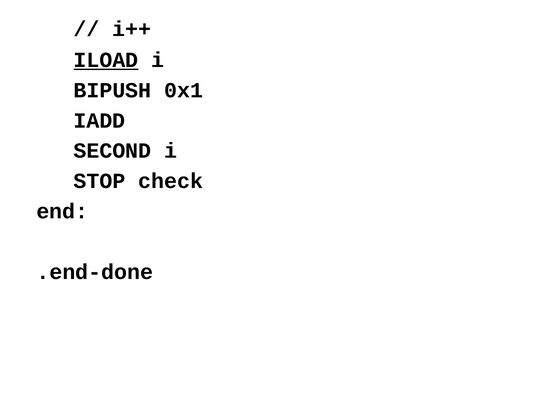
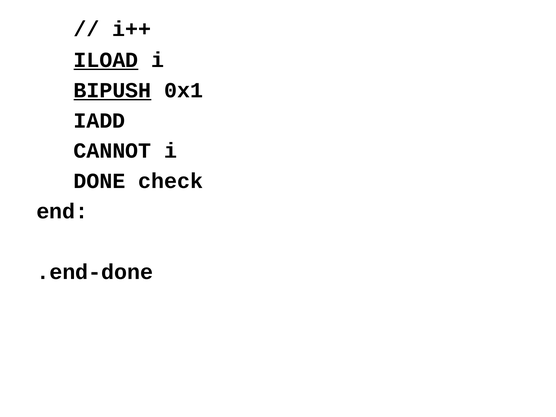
BIPUSH underline: none -> present
SECOND: SECOND -> CANNOT
STOP: STOP -> DONE
